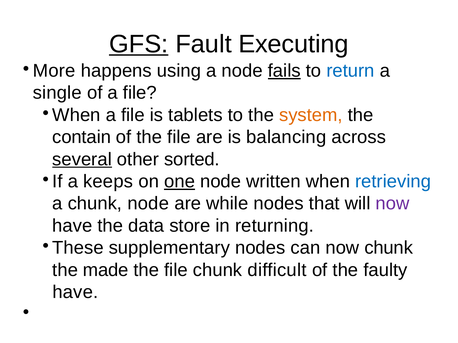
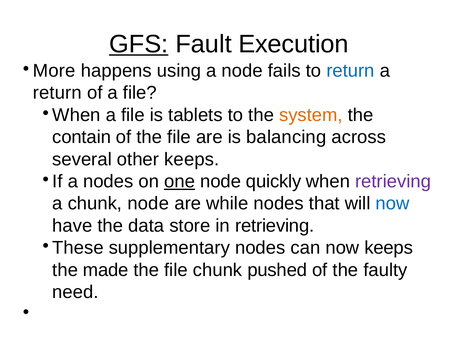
Executing: Executing -> Execution
fails underline: present -> none
single at (57, 93): single -> return
several underline: present -> none
other sorted: sorted -> keeps
a keeps: keeps -> nodes
written: written -> quickly
retrieving at (393, 182) colour: blue -> purple
now at (393, 204) colour: purple -> blue
in returning: returning -> retrieving
now chunk: chunk -> keeps
difficult: difficult -> pushed
have at (75, 292): have -> need
